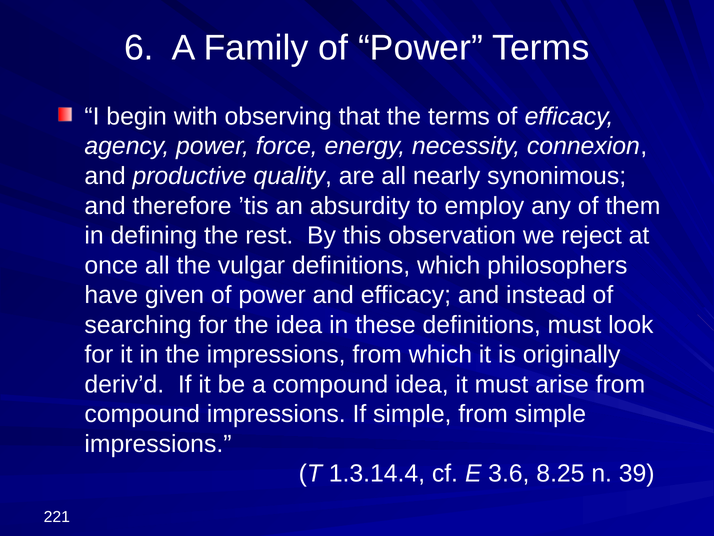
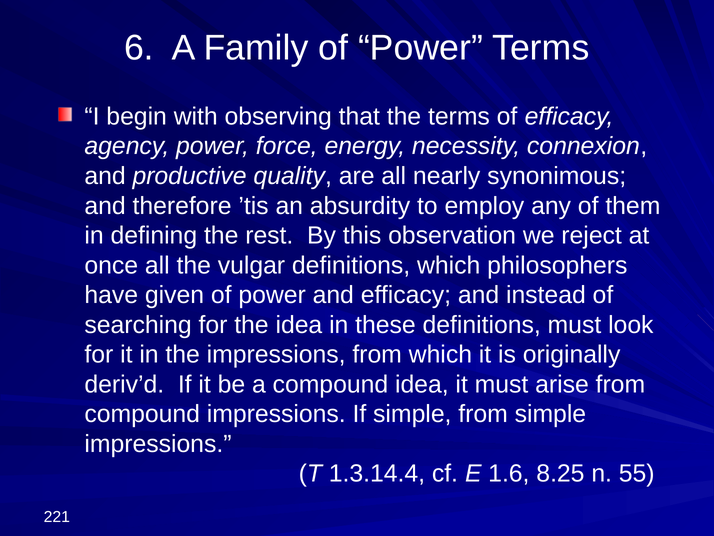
3.6: 3.6 -> 1.6
39: 39 -> 55
